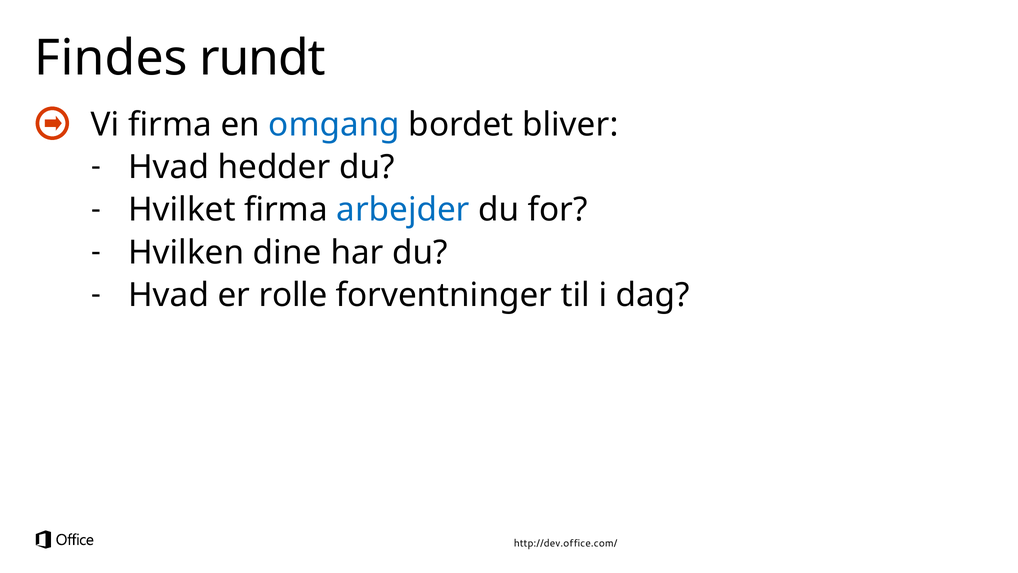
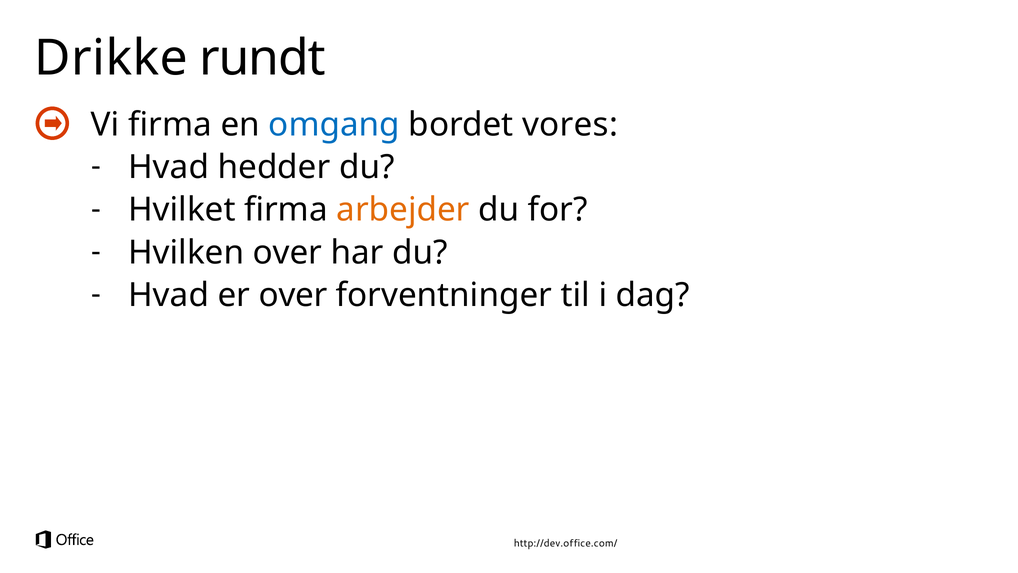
Findes: Findes -> Drikke
bliver: bliver -> vores
arbejder colour: blue -> orange
Hvilken dine: dine -> over
er rolle: rolle -> over
